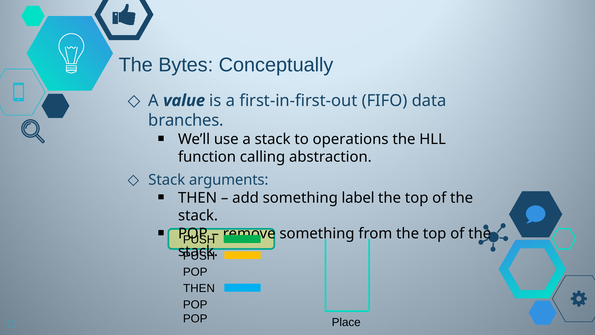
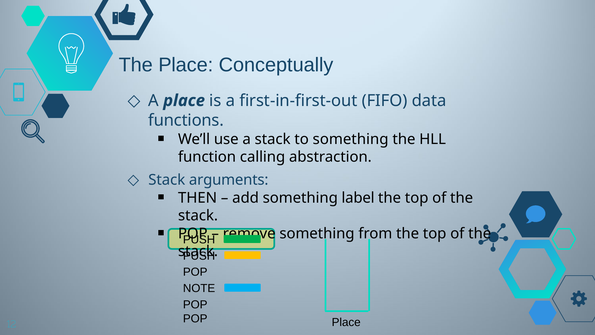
The Bytes: Bytes -> Place
A value: value -> place
branches: branches -> functions
to operations: operations -> something
THEN at (199, 288): THEN -> NOTE
